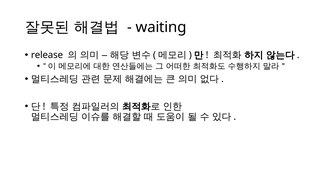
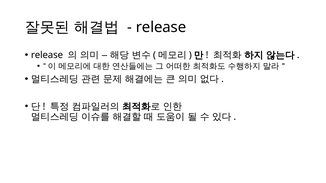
waiting at (161, 27): waiting -> release
